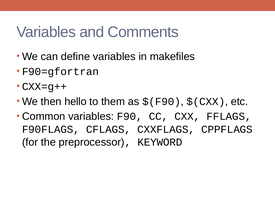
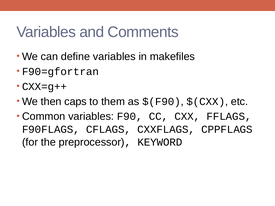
hello: hello -> caps
